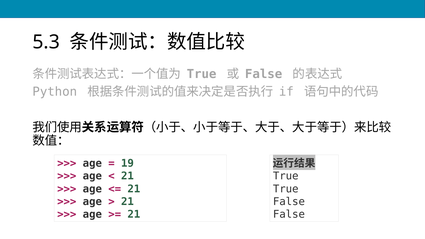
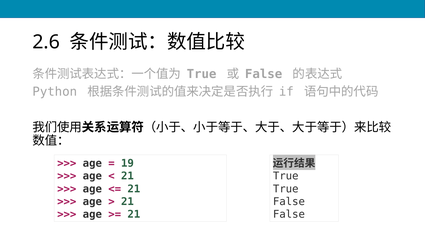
5.3: 5.3 -> 2.6
